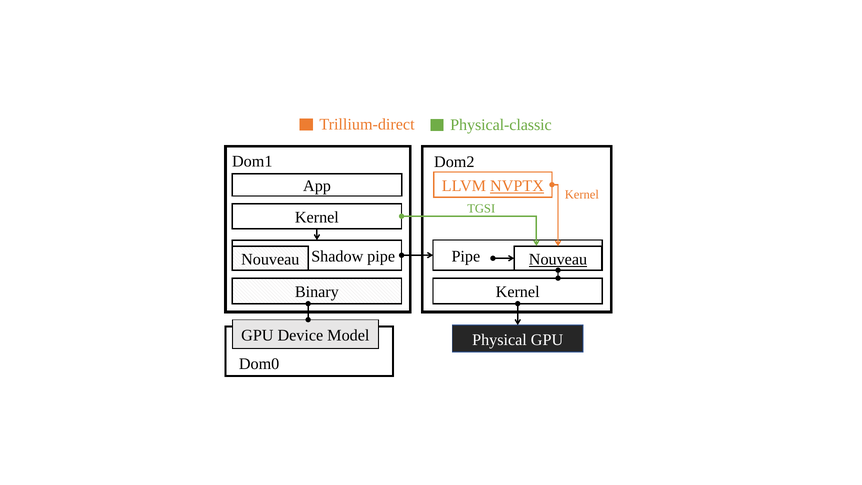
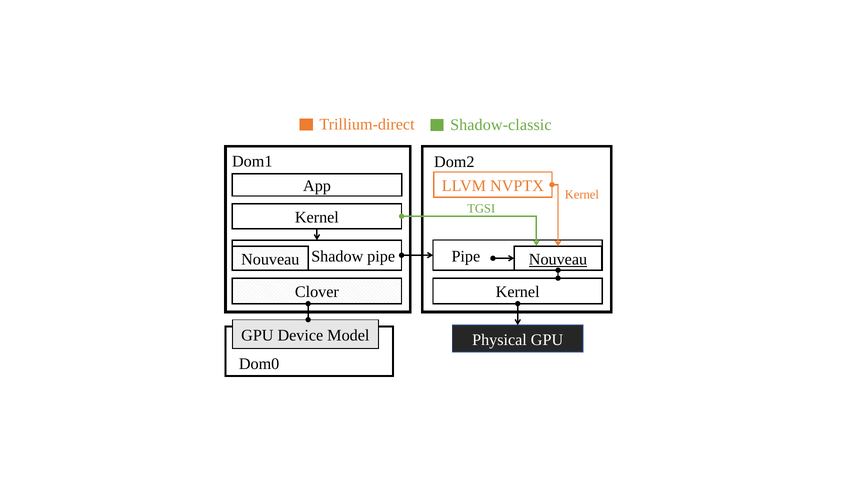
Physical-classic: Physical-classic -> Shadow-classic
NVPTX underline: present -> none
Binary: Binary -> Clover
